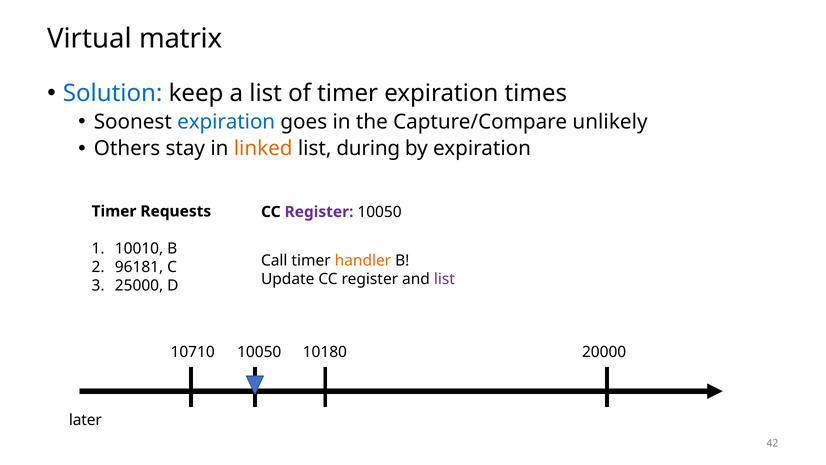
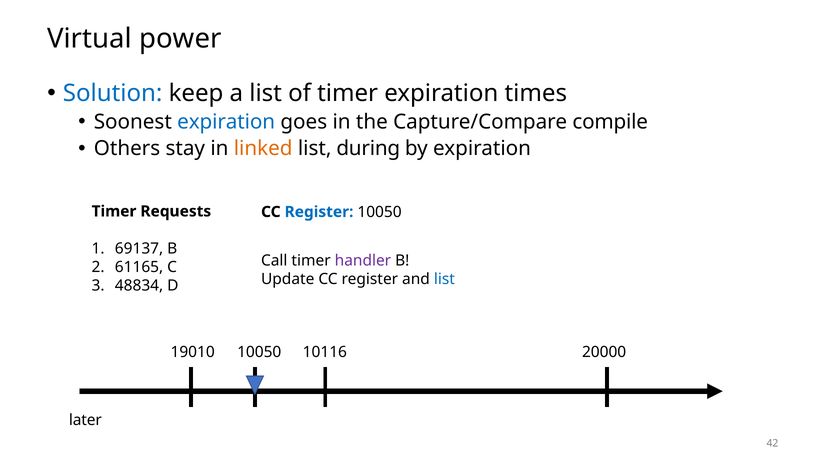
matrix: matrix -> power
unlikely: unlikely -> compile
Register at (319, 212) colour: purple -> blue
10010: 10010 -> 69137
handler colour: orange -> purple
96181: 96181 -> 61165
list at (444, 279) colour: purple -> blue
25000: 25000 -> 48834
10710: 10710 -> 19010
10180: 10180 -> 10116
